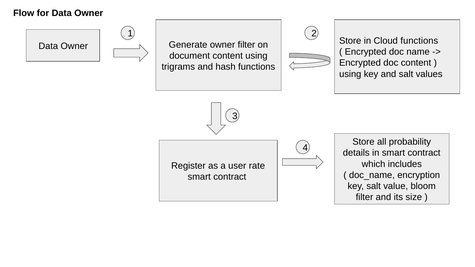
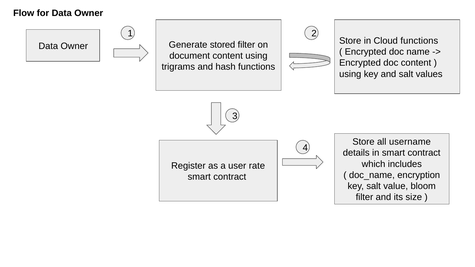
Generate owner: owner -> stored
probability: probability -> username
